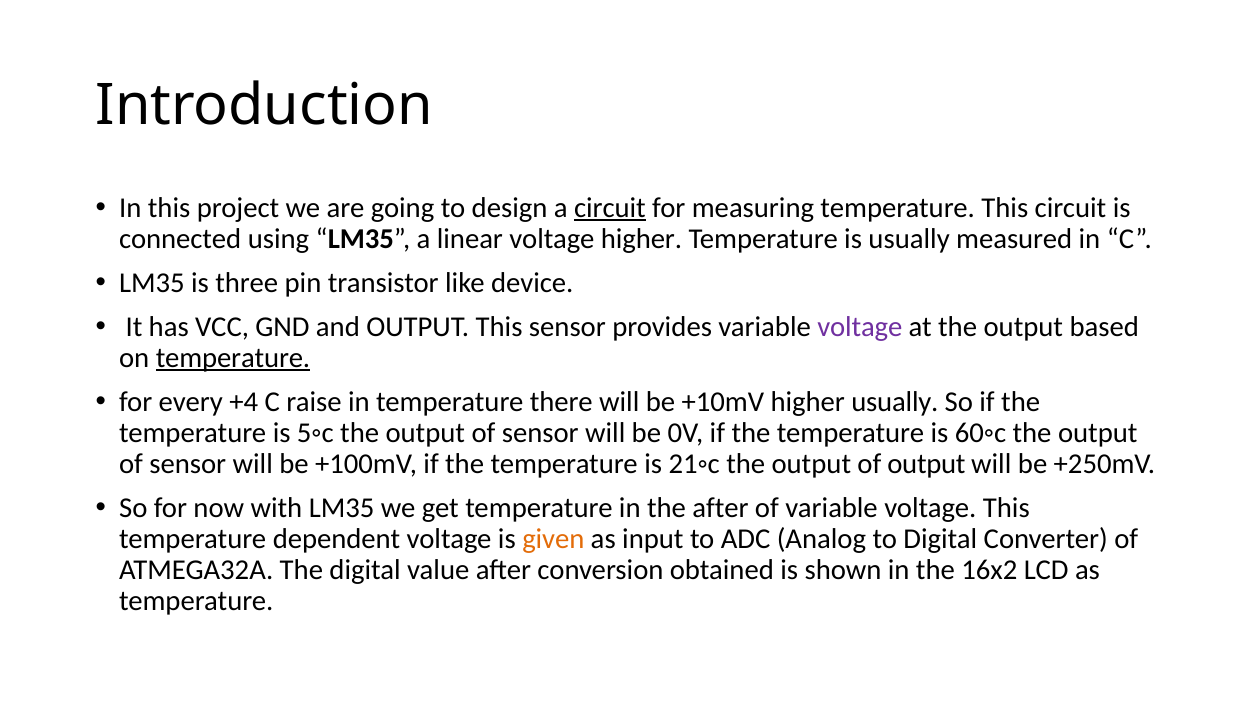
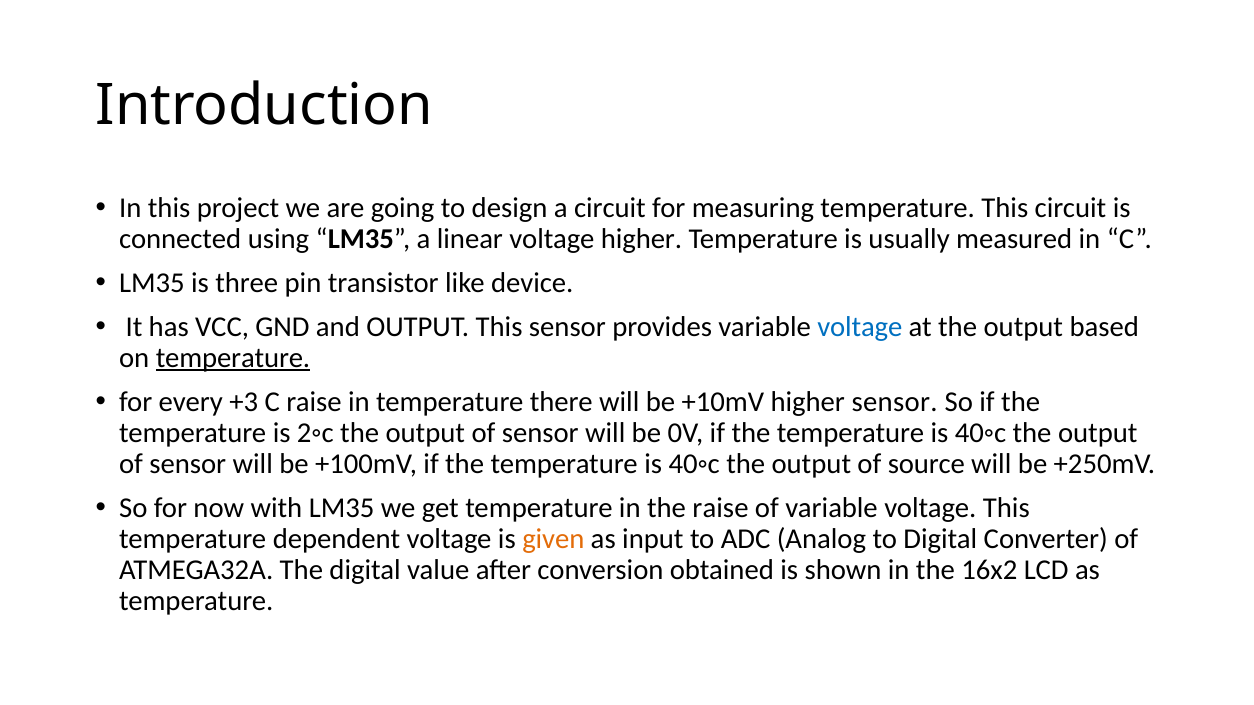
circuit at (610, 208) underline: present -> none
voltage at (860, 327) colour: purple -> blue
+4: +4 -> +3
higher usually: usually -> sensor
5◦c: 5◦c -> 2◦c
60◦c at (981, 433): 60◦c -> 40◦c
21◦c at (694, 464): 21◦c -> 40◦c
of output: output -> source
the after: after -> raise
